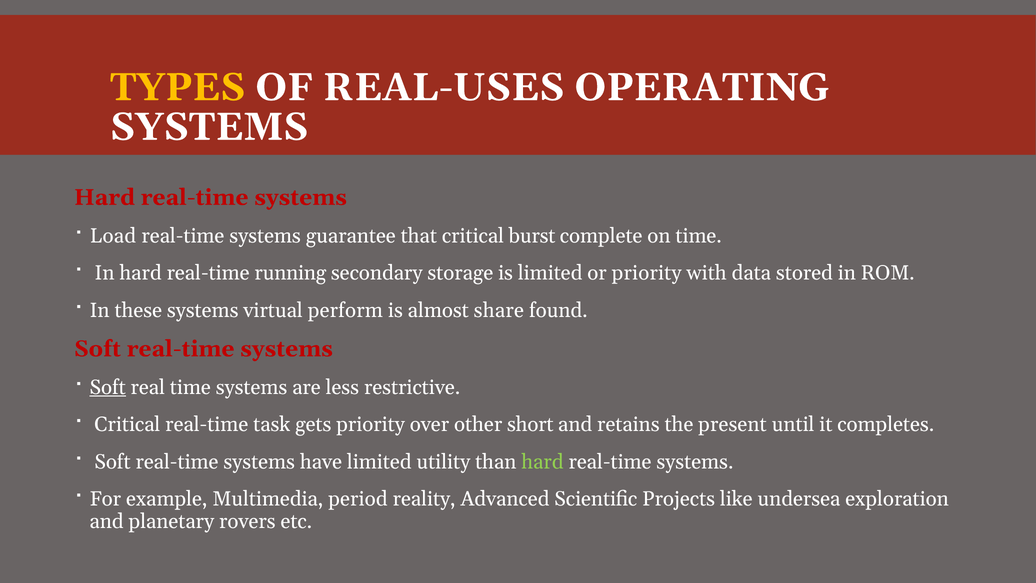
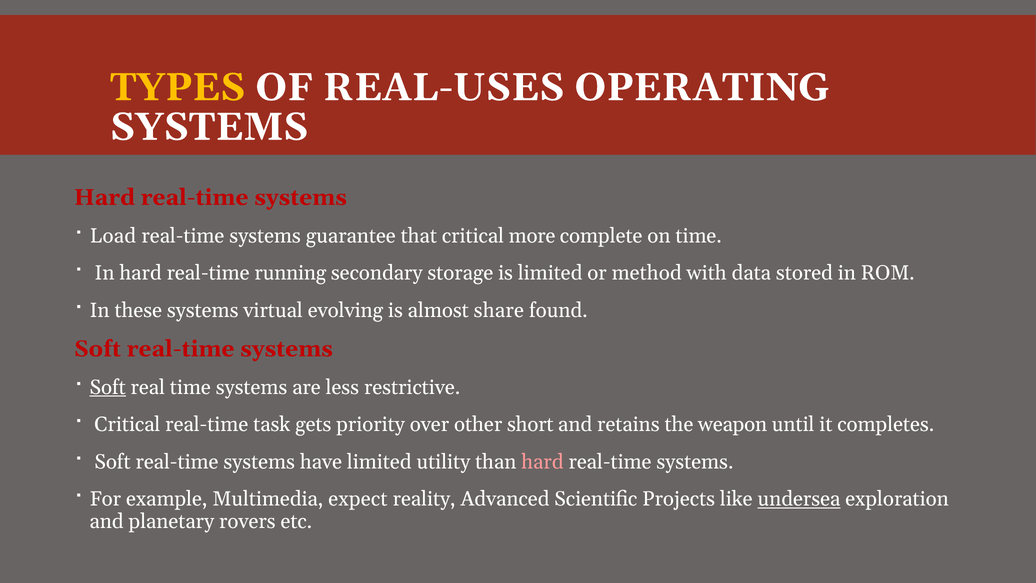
burst: burst -> more
or priority: priority -> method
perform: perform -> evolving
present: present -> weapon
hard at (542, 462) colour: light green -> pink
period: period -> expect
undersea underline: none -> present
